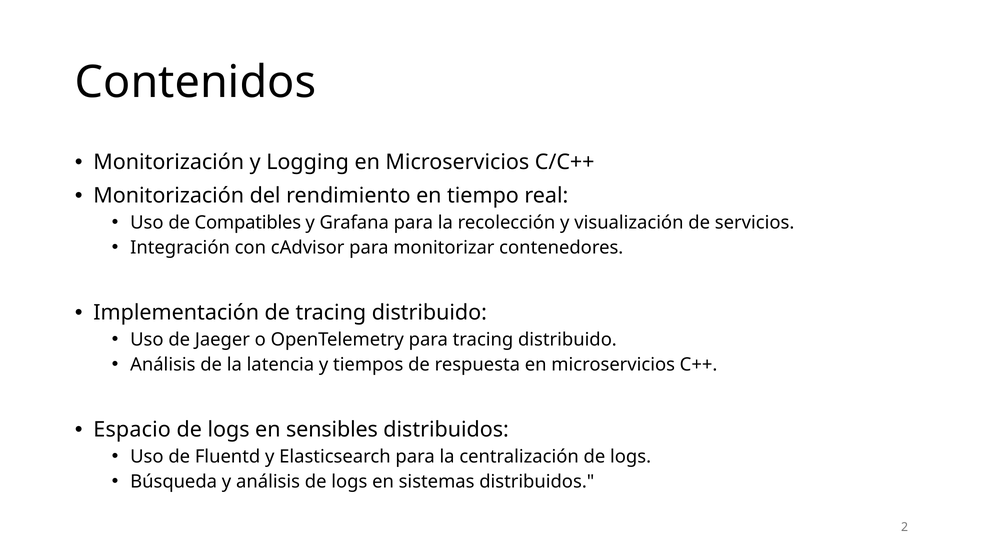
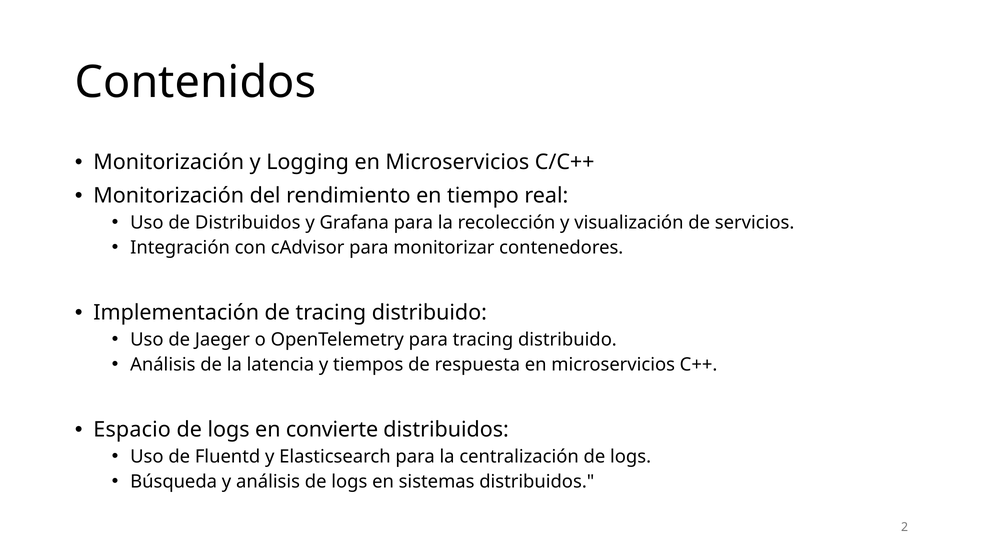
de Compatibles: Compatibles -> Distribuidos
sensibles: sensibles -> convierte
